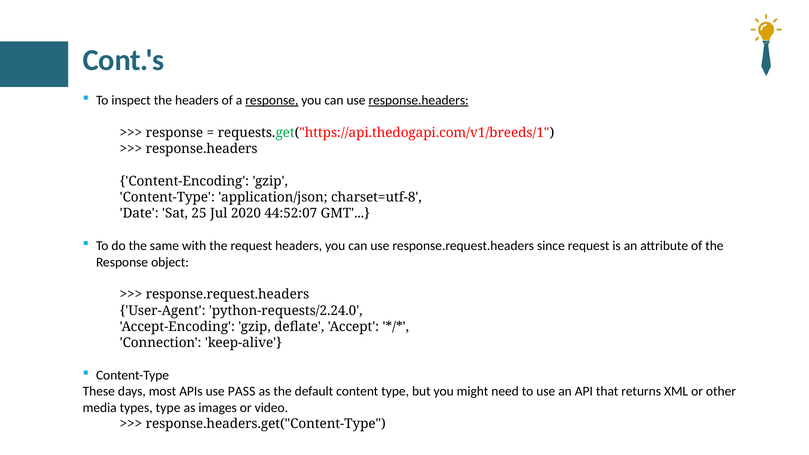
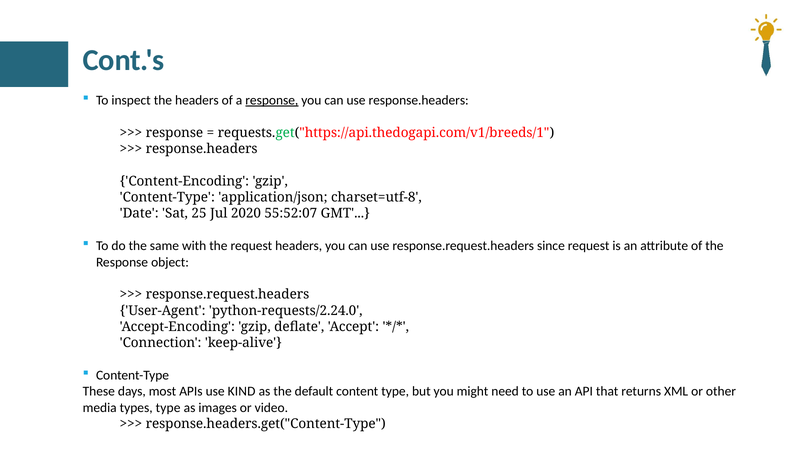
response.headers at (419, 100) underline: present -> none
44:52:07: 44:52:07 -> 55:52:07
PASS: PASS -> KIND
